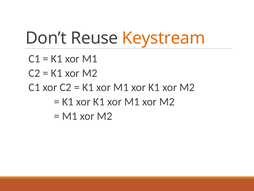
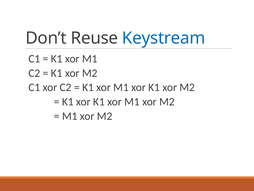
Keystream colour: orange -> blue
